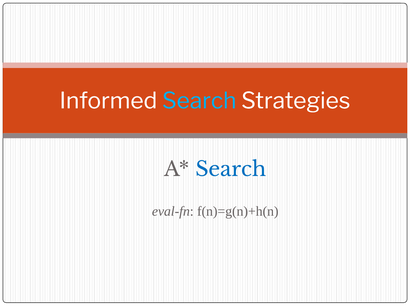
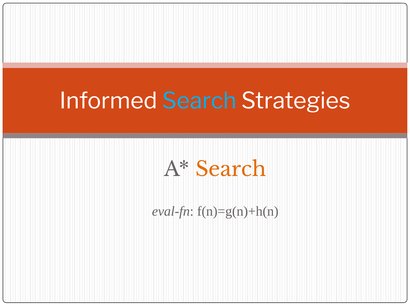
Search at (231, 170) colour: blue -> orange
